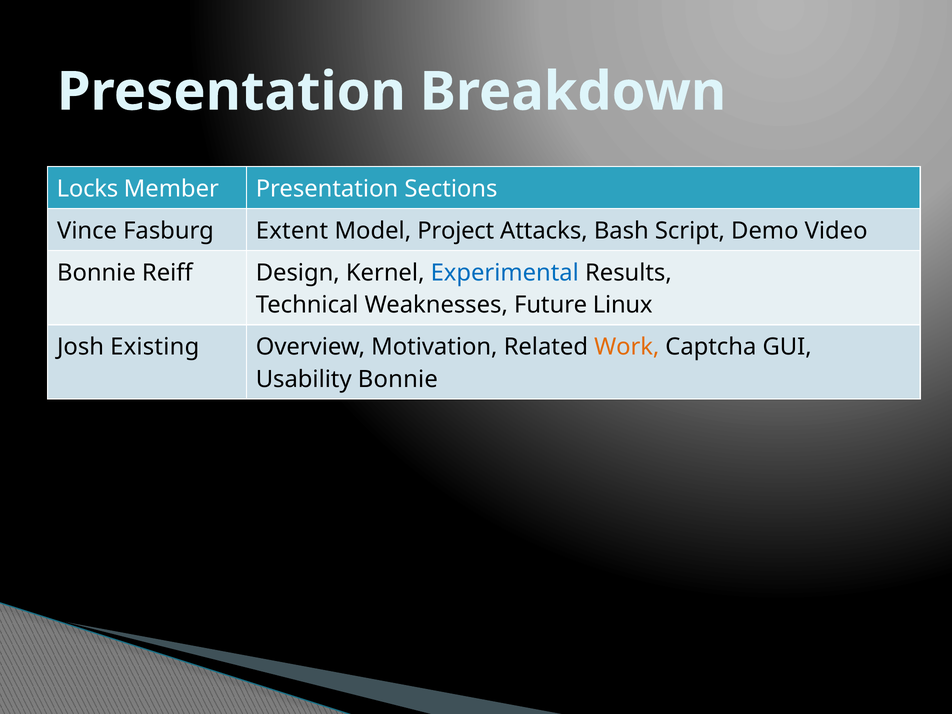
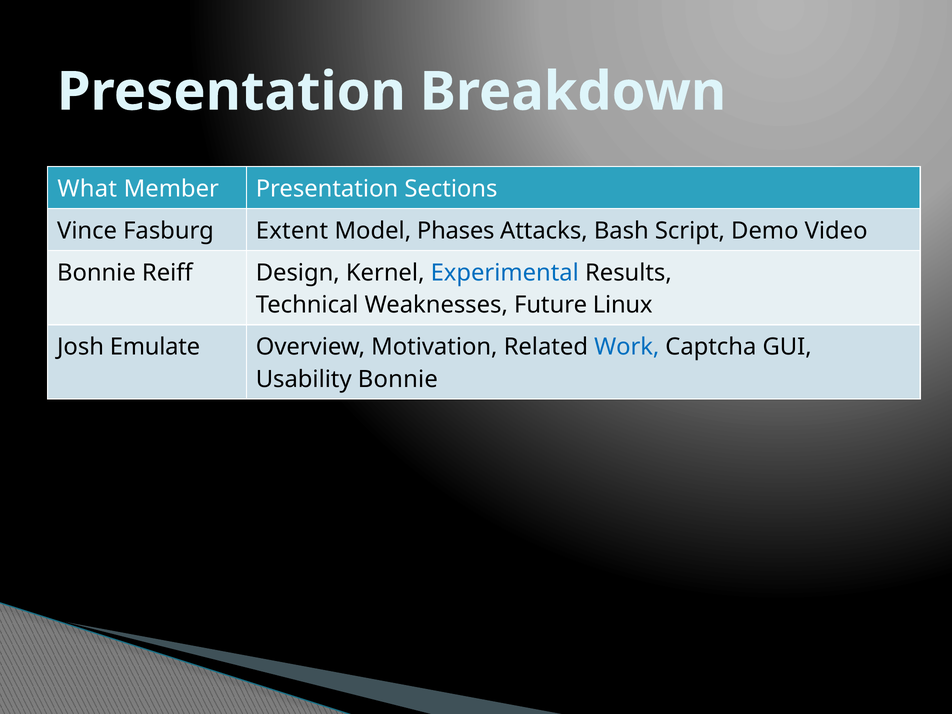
Locks: Locks -> What
Project: Project -> Phases
Existing: Existing -> Emulate
Work colour: orange -> blue
